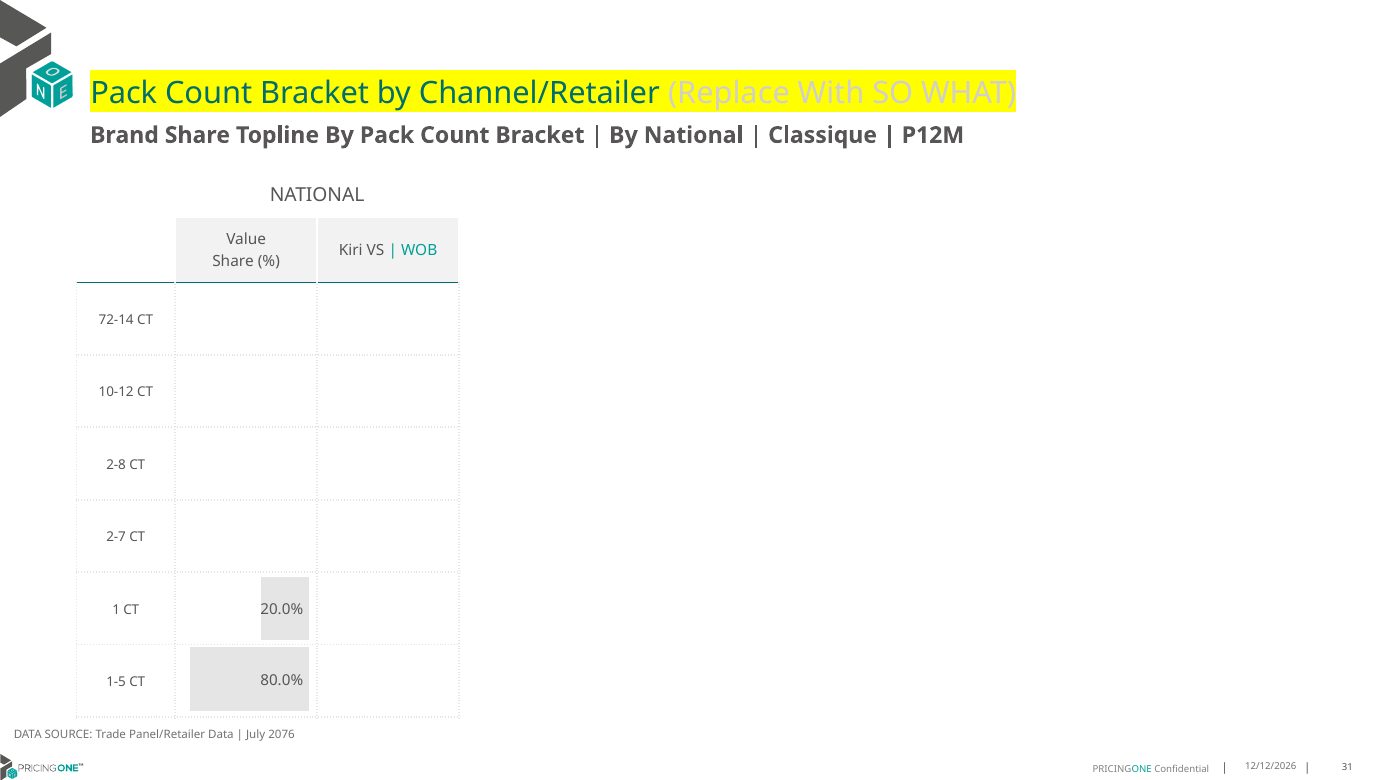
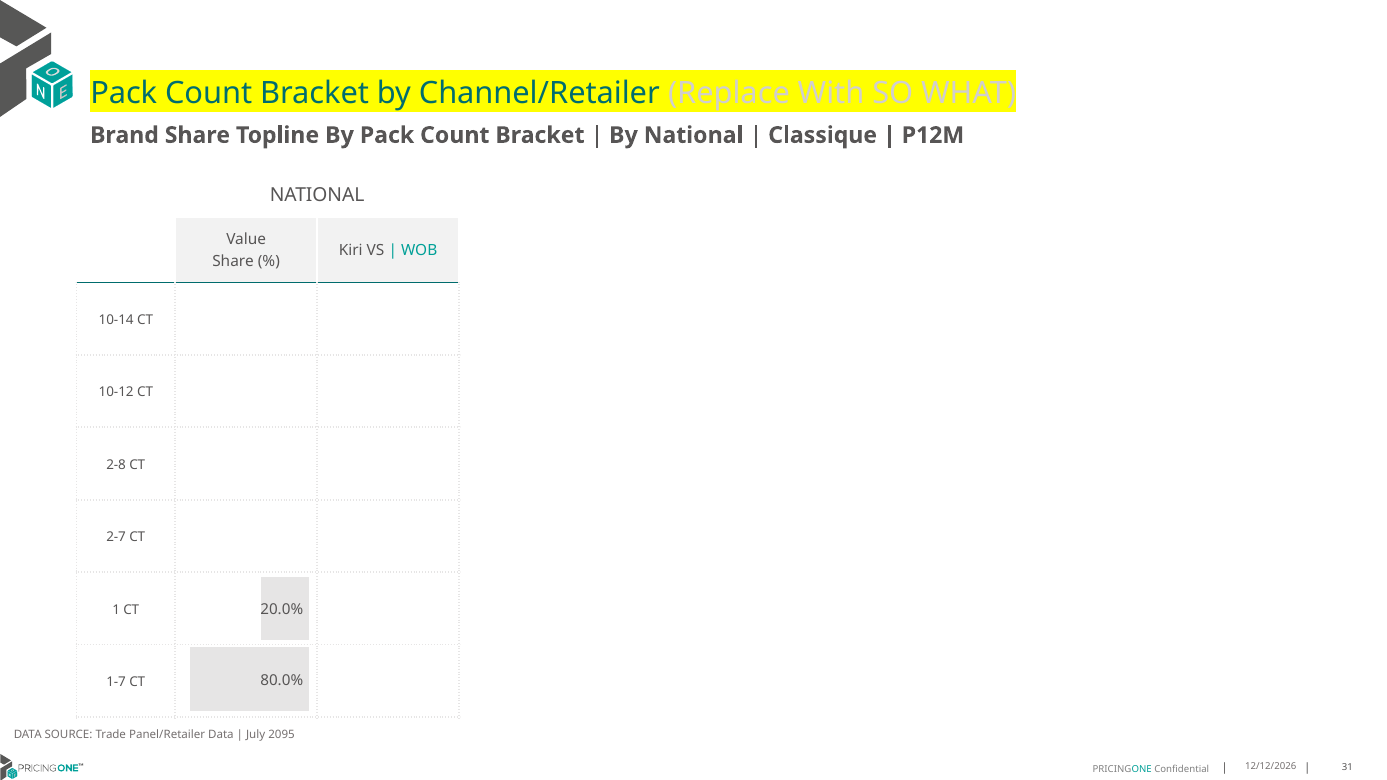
72-14: 72-14 -> 10-14
1-5: 1-5 -> 1-7
2076: 2076 -> 2095
